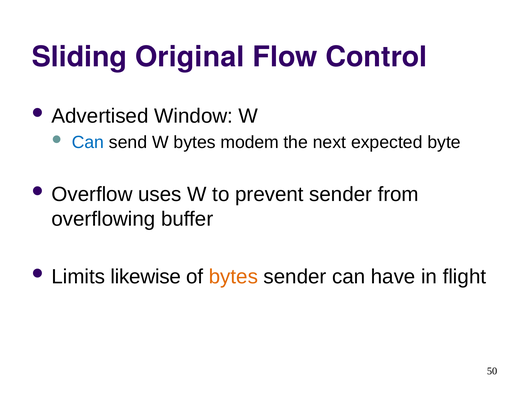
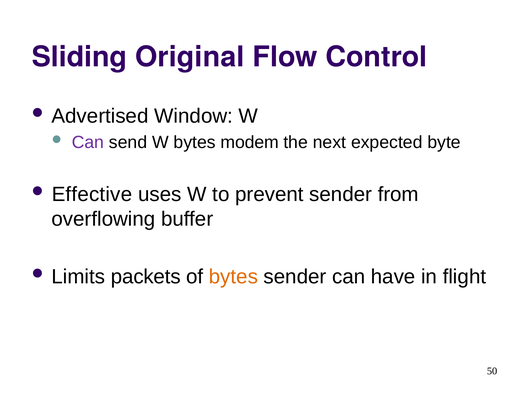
Can at (88, 142) colour: blue -> purple
Overflow: Overflow -> Effective
likewise: likewise -> packets
